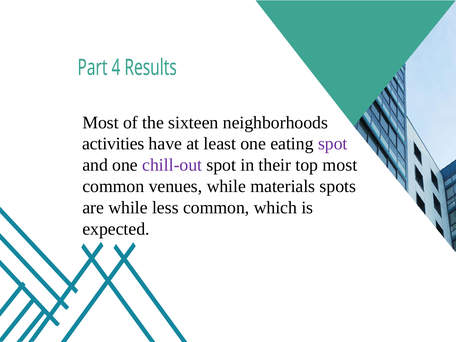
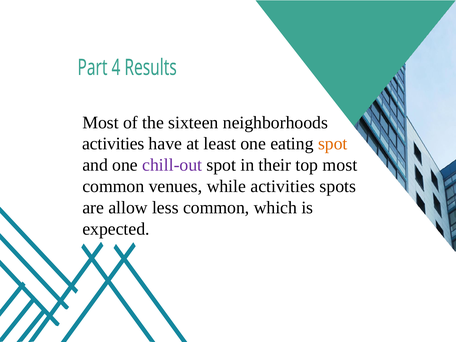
spot at (333, 144) colour: purple -> orange
while materials: materials -> activities
are while: while -> allow
